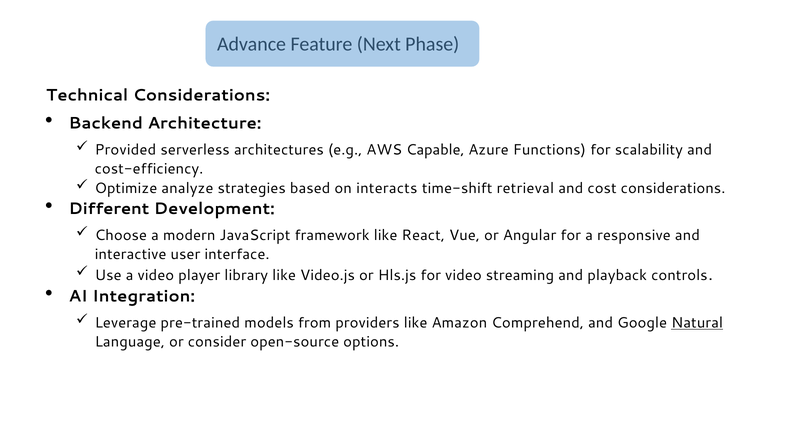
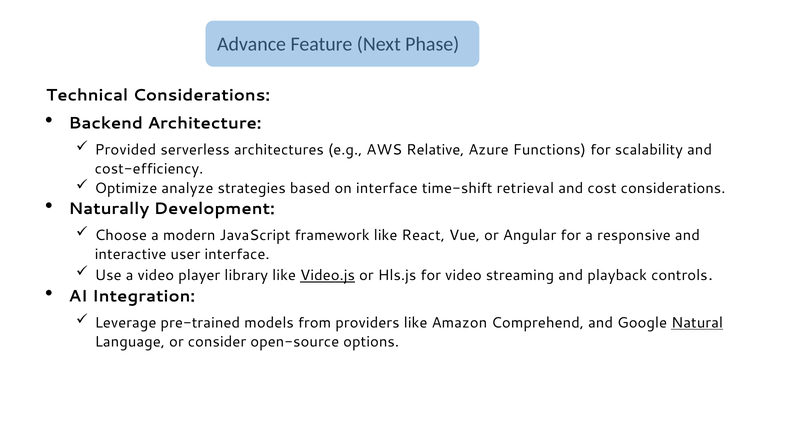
Capable: Capable -> Relative
on interacts: interacts -> interface
Different: Different -> Naturally
Video.js underline: none -> present
